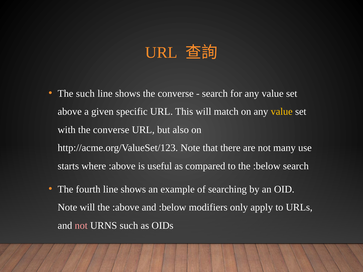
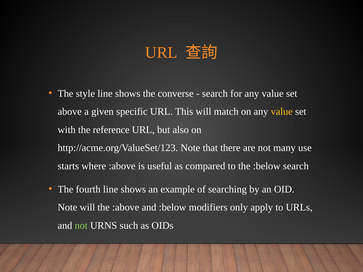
The such: such -> style
with the converse: converse -> reference
not at (81, 226) colour: pink -> light green
